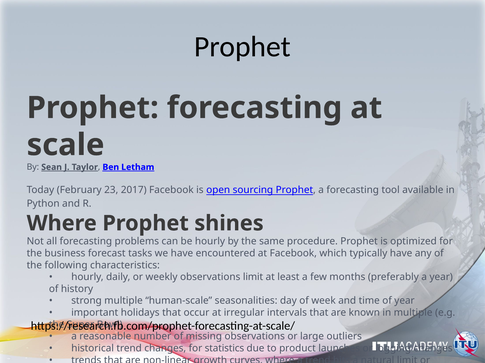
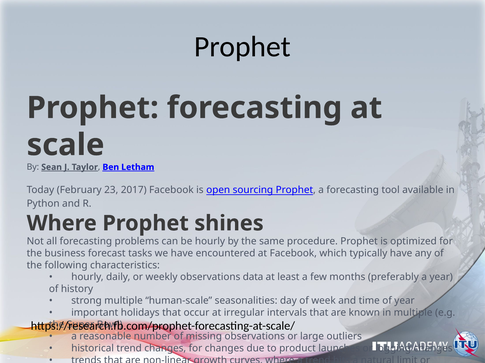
observations limit: limit -> data
for statistics: statistics -> changes
